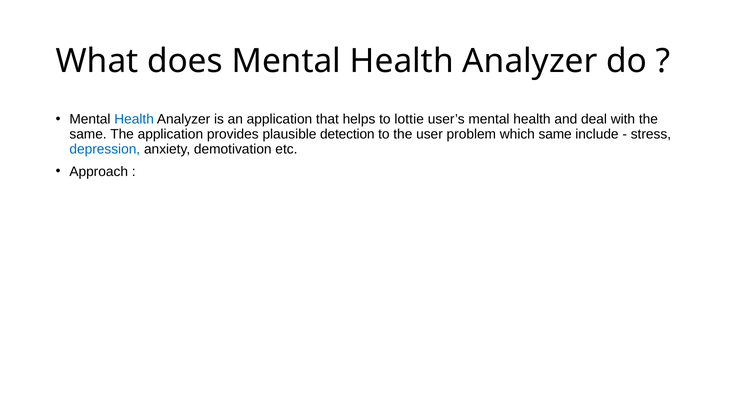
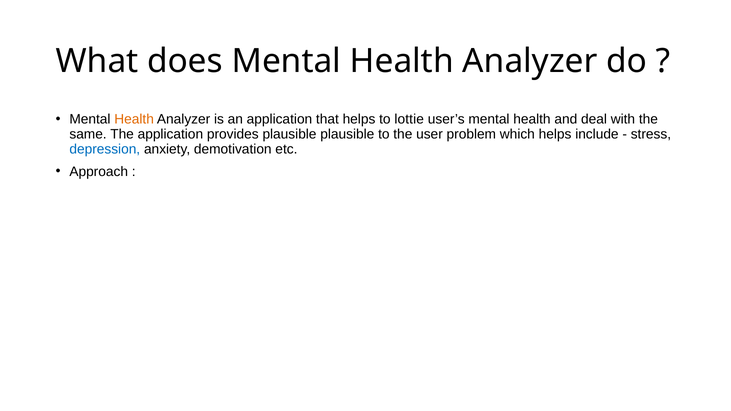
Health at (134, 120) colour: blue -> orange
plausible detection: detection -> plausible
which same: same -> helps
